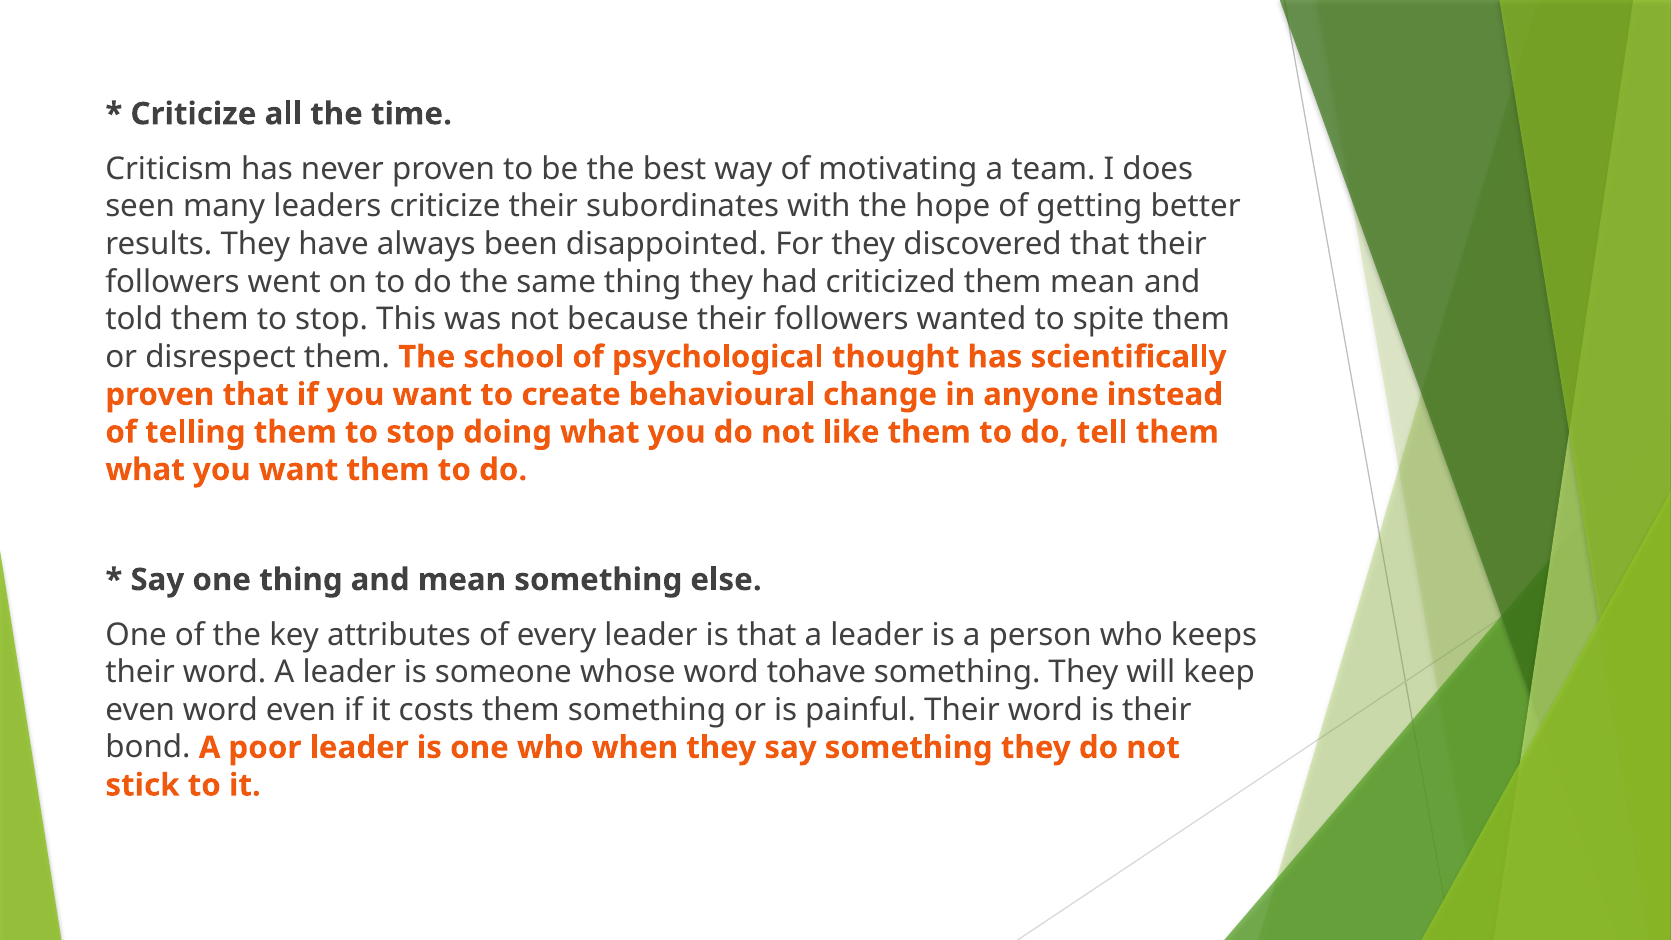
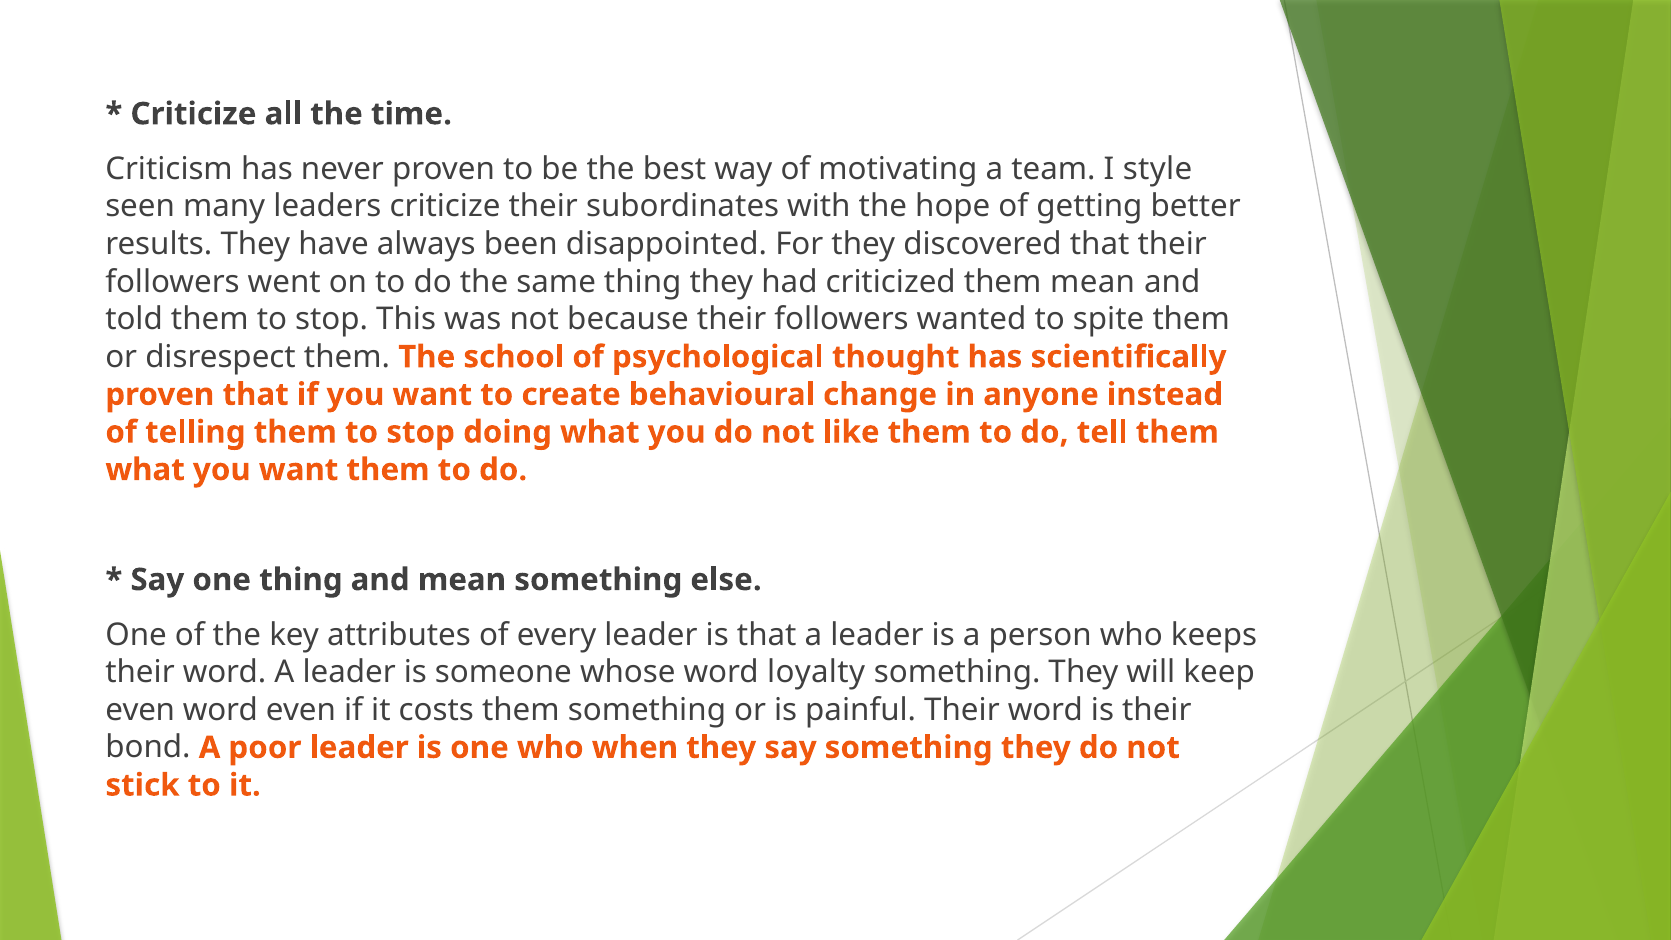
does: does -> style
tohave: tohave -> loyalty
